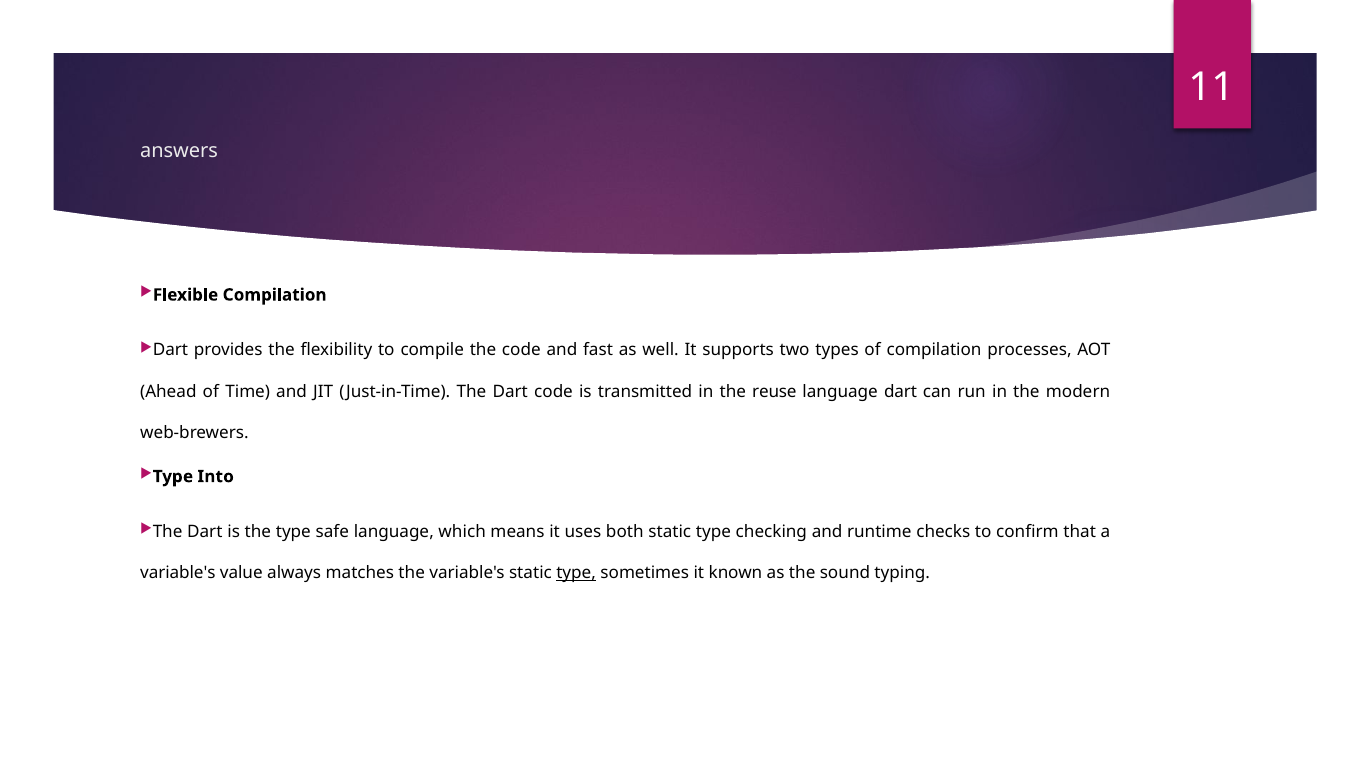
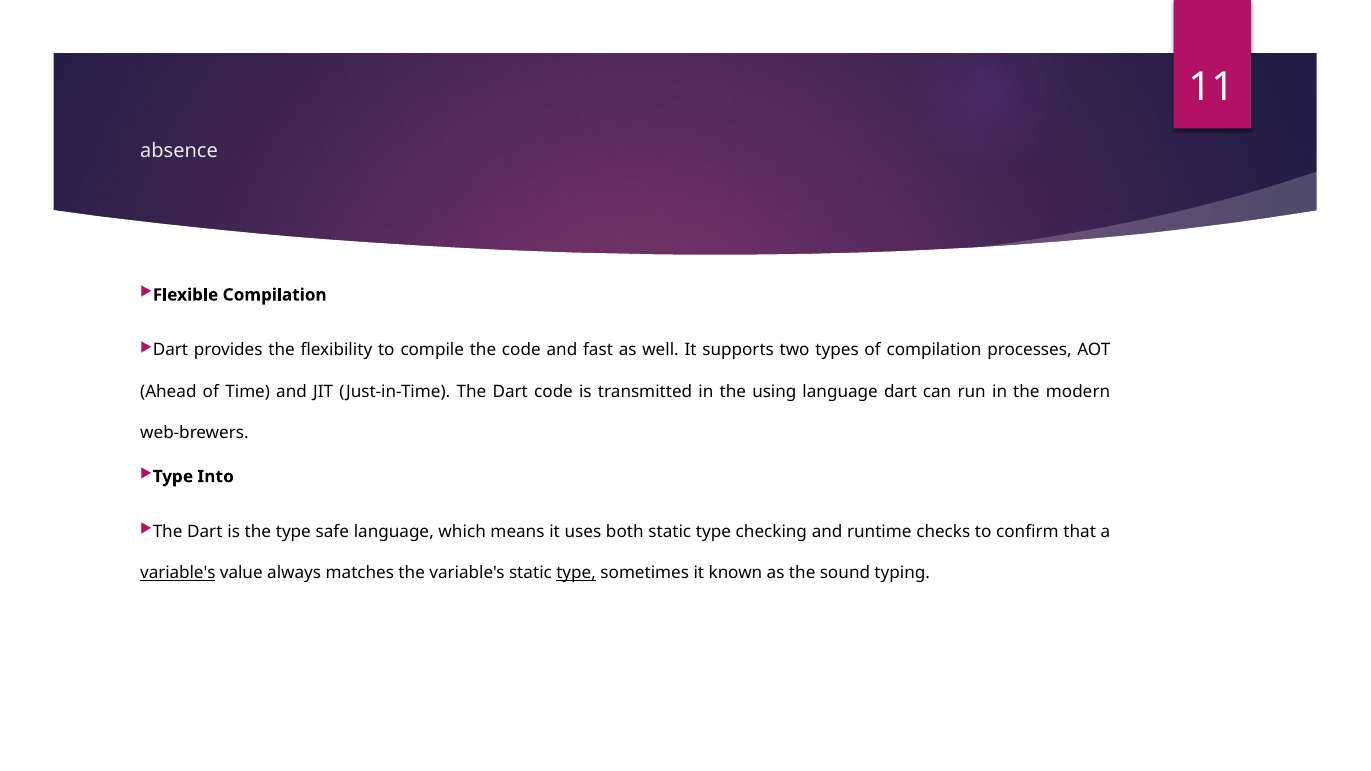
answers: answers -> absence
reuse: reuse -> using
variable's at (178, 573) underline: none -> present
